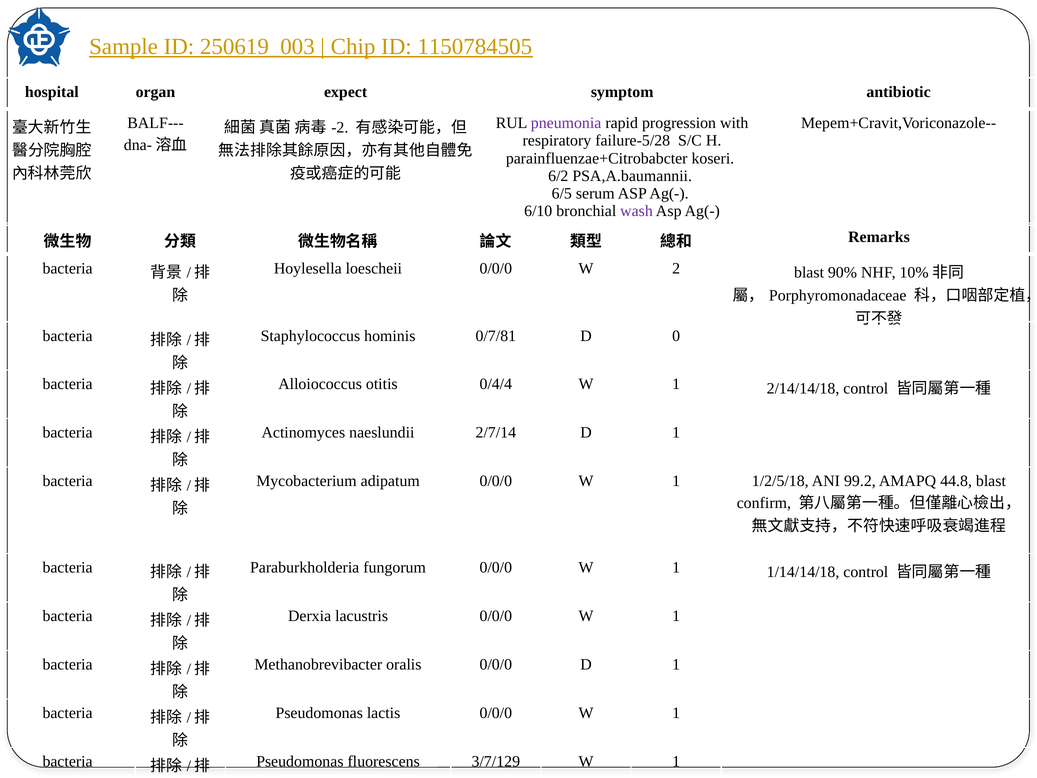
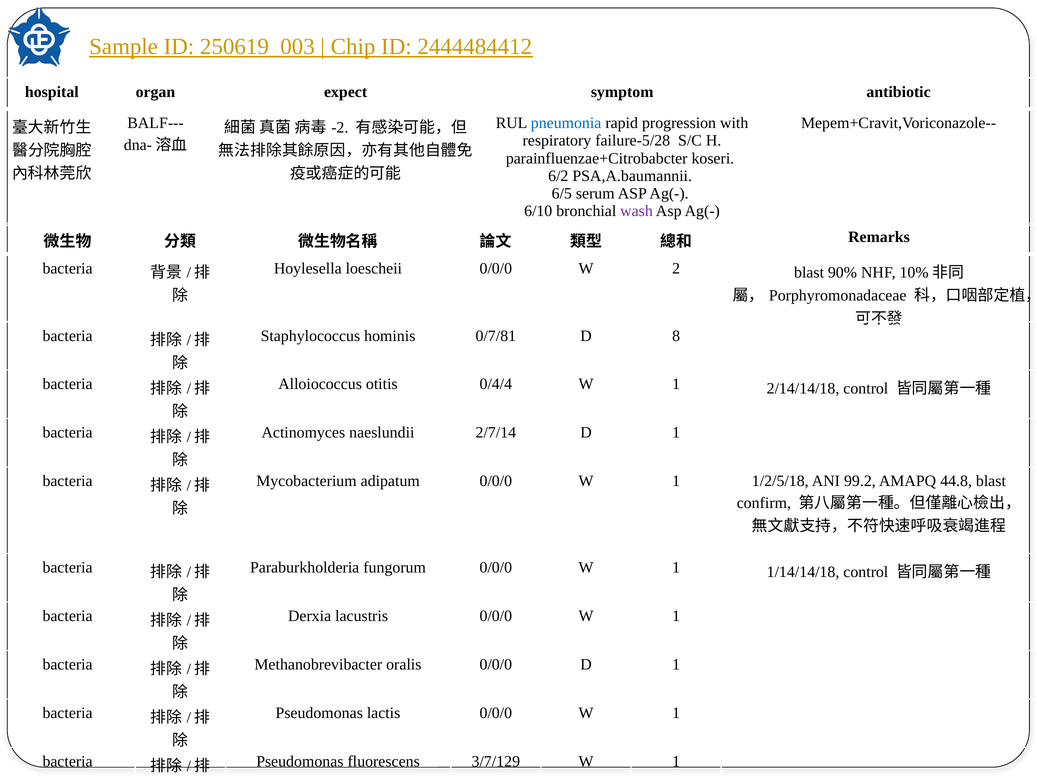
1150784505: 1150784505 -> 2444484412
pneumonia colour: purple -> blue
0: 0 -> 8
